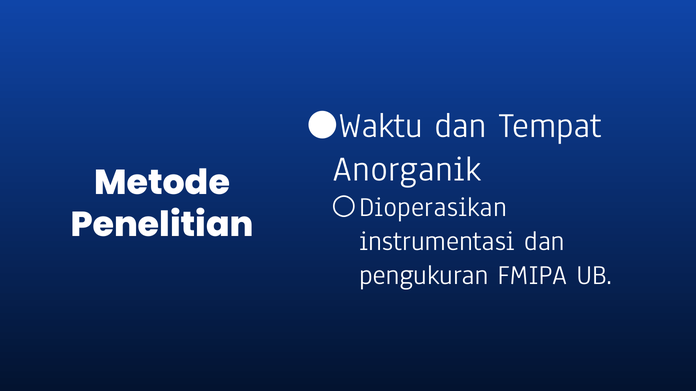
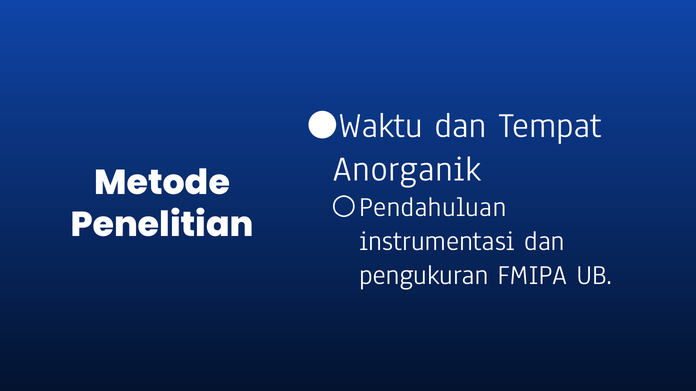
Dioperasikan: Dioperasikan -> Pendahuluan
